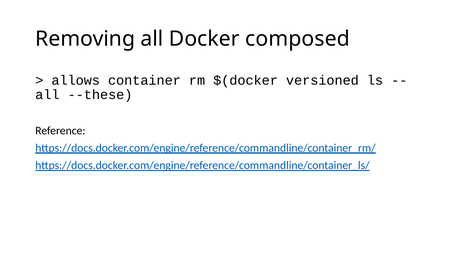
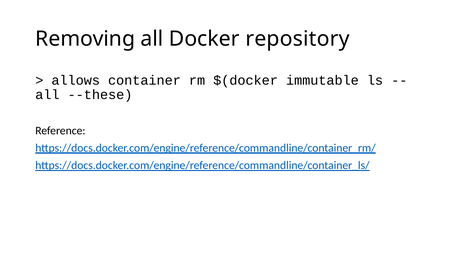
composed: composed -> repository
versioned: versioned -> immutable
